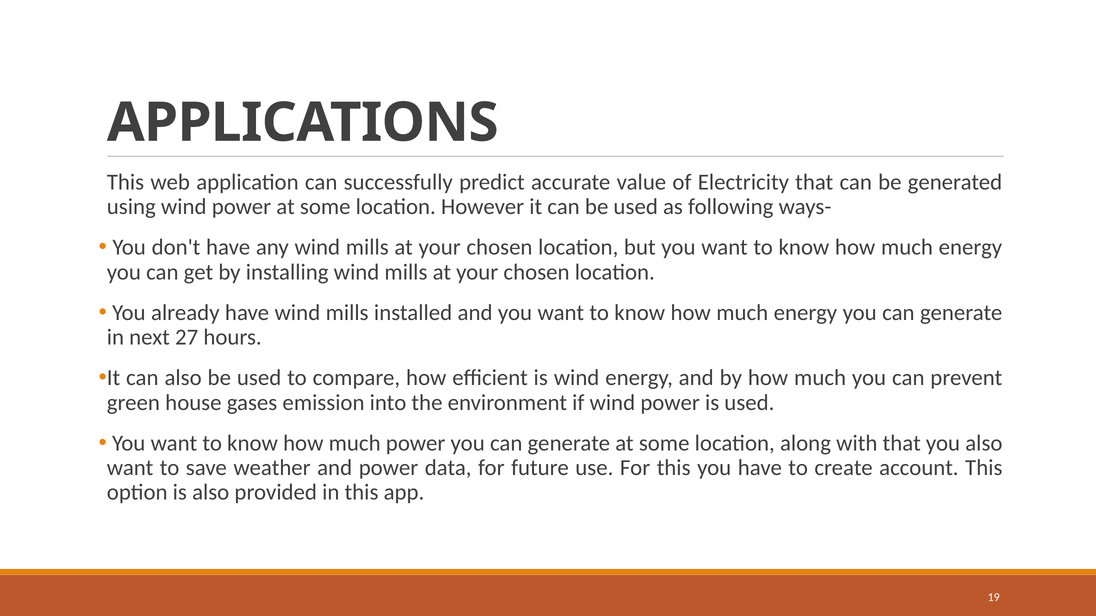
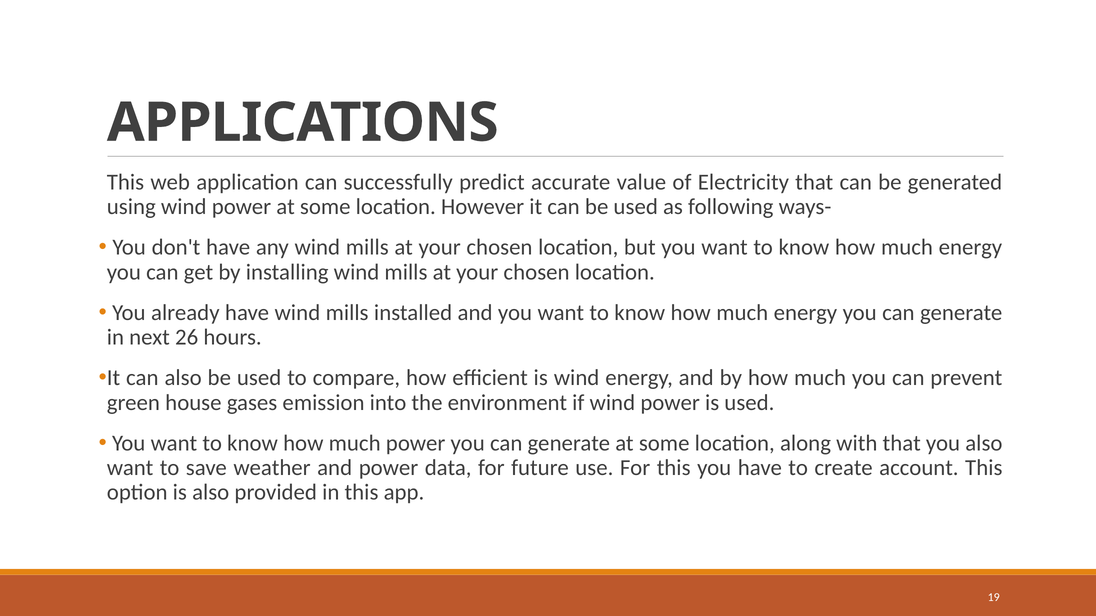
27: 27 -> 26
